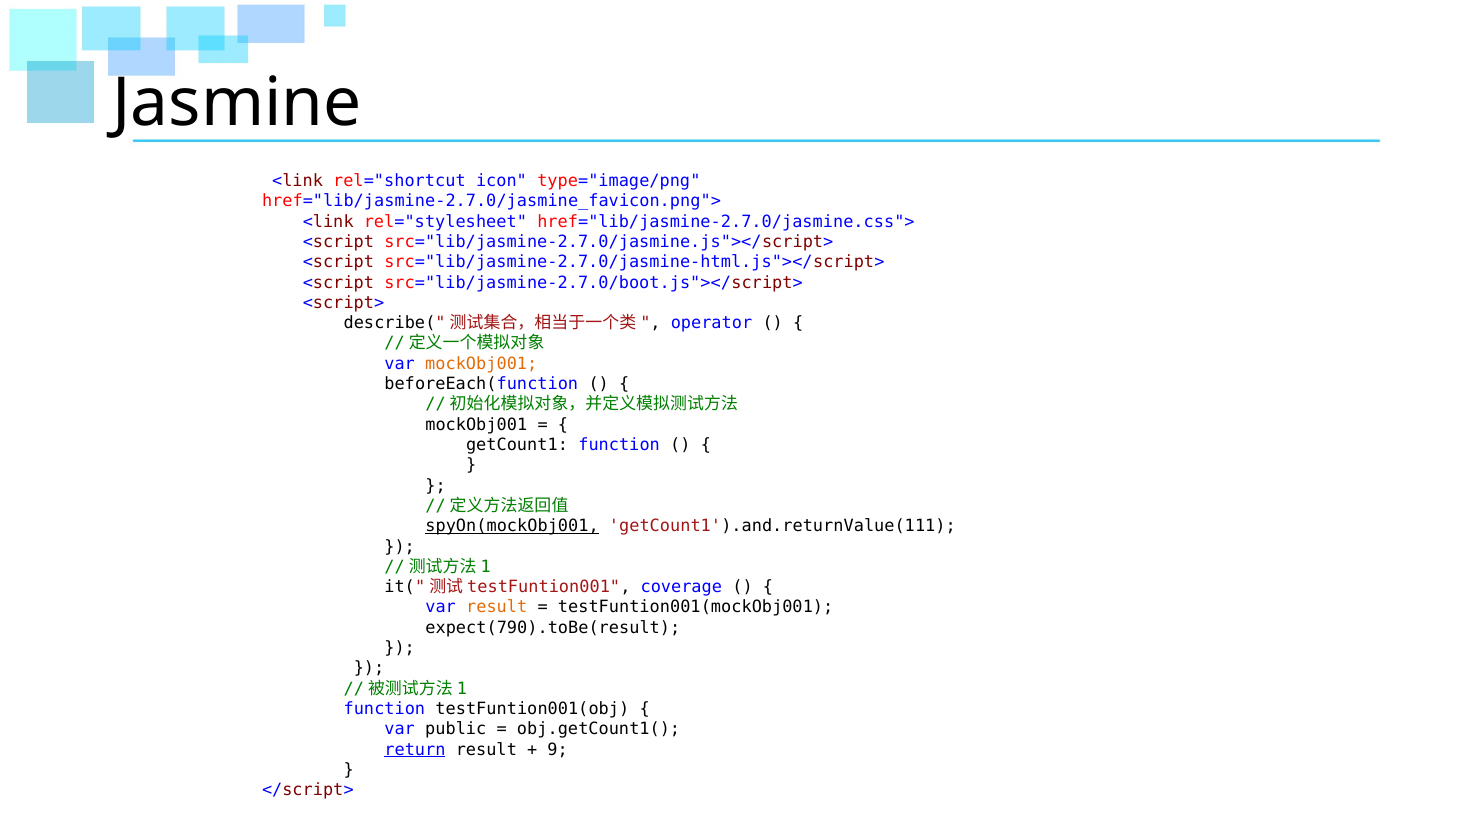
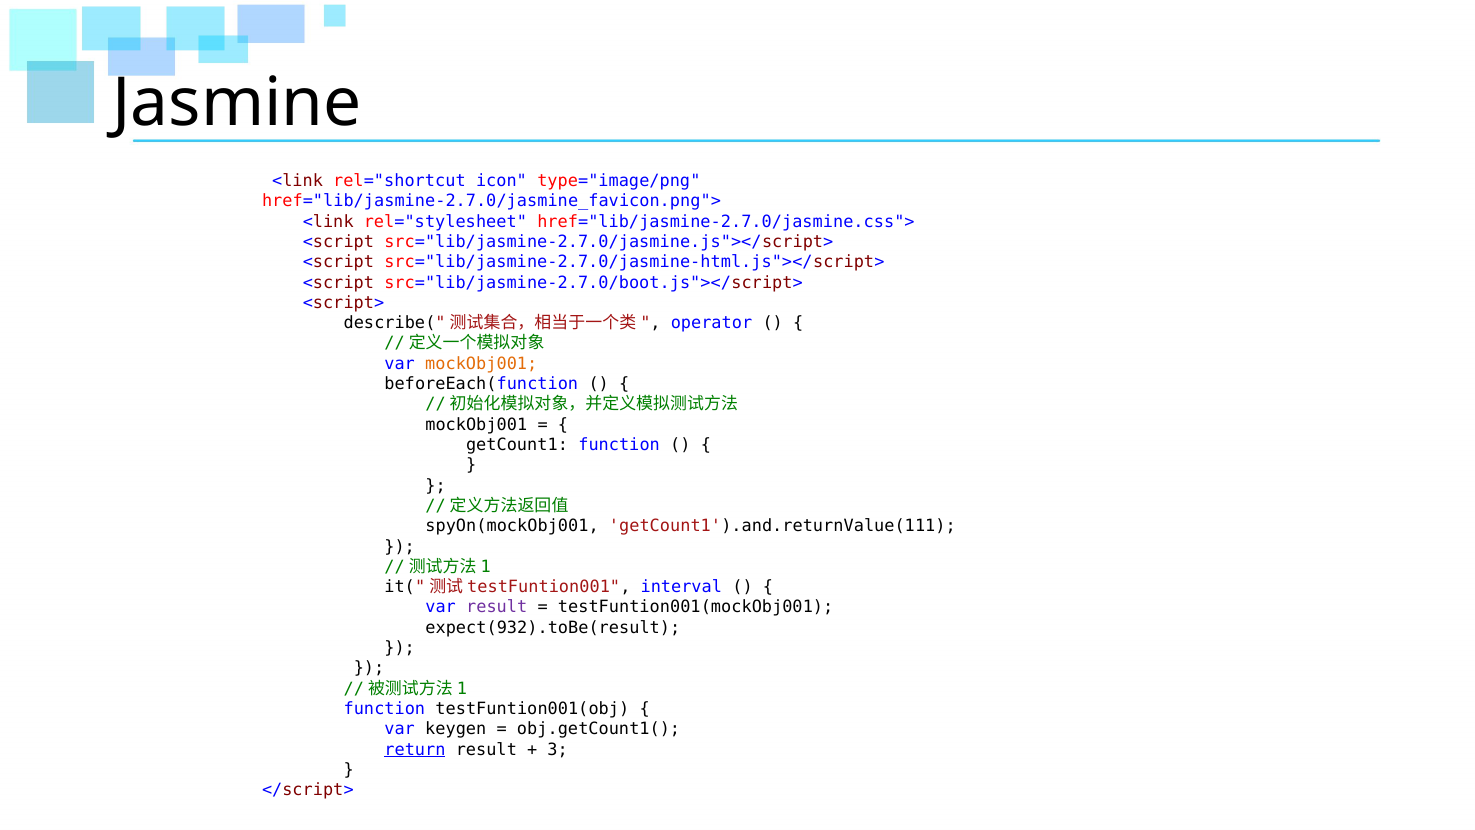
spyOn(mockObj001 underline: present -> none
coverage: coverage -> interval
result at (497, 607) colour: orange -> purple
expect(790).toBe(result: expect(790).toBe(result -> expect(932).toBe(result
public: public -> keygen
9: 9 -> 3
